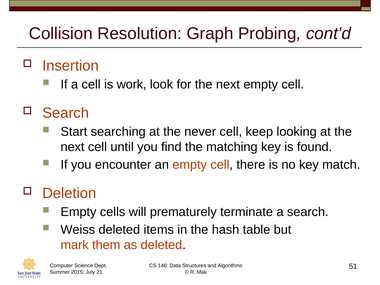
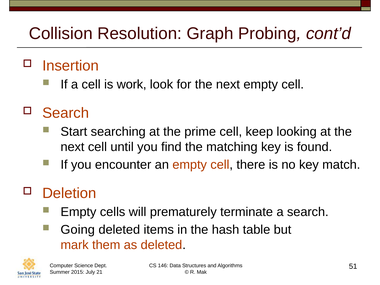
never: never -> prime
Weiss: Weiss -> Going
